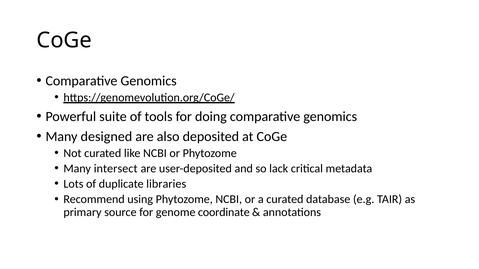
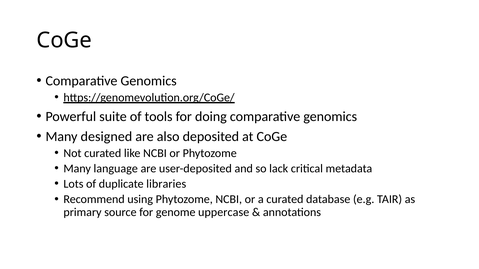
intersect: intersect -> language
coordinate: coordinate -> uppercase
